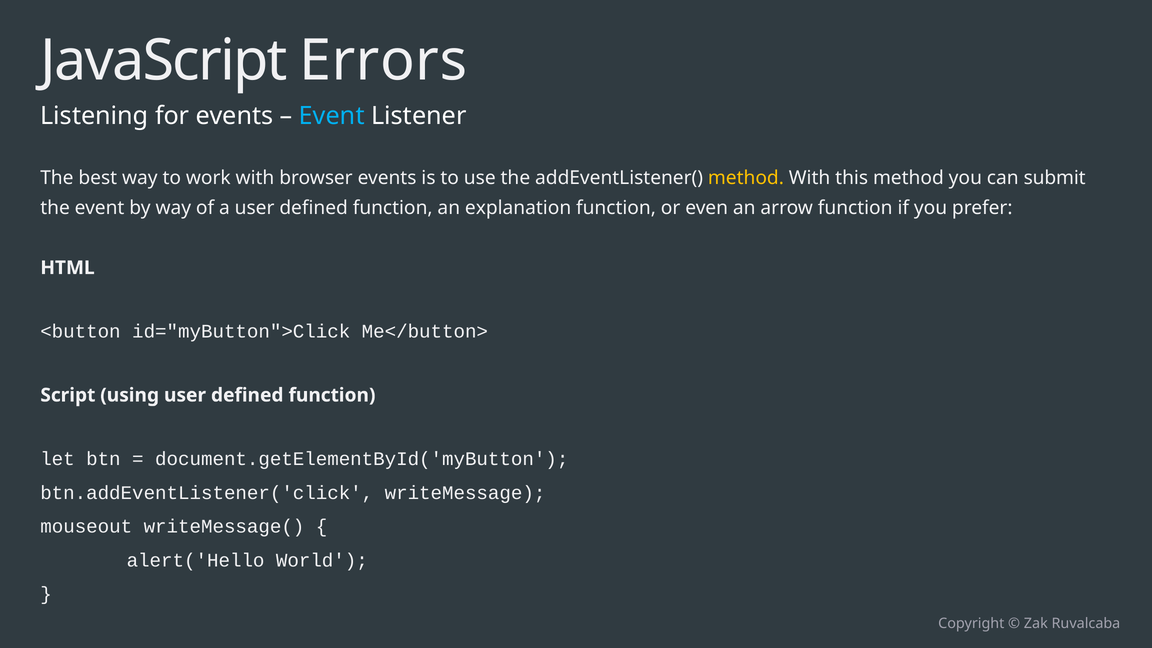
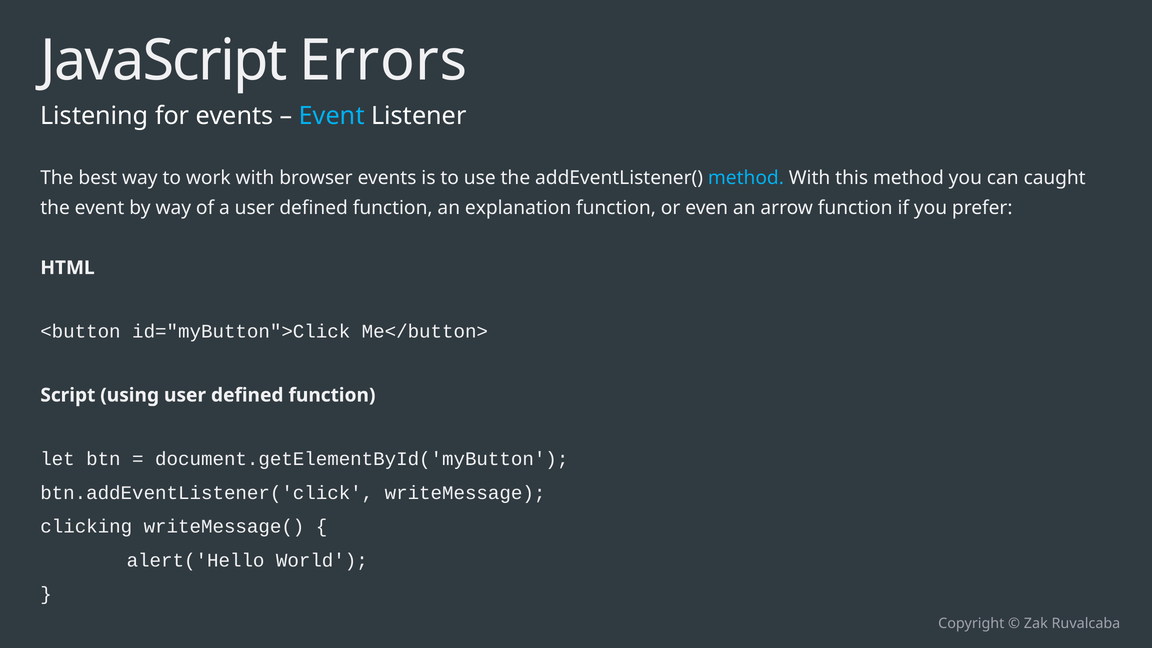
method at (746, 178) colour: yellow -> light blue
submit: submit -> caught
mouseout: mouseout -> clicking
